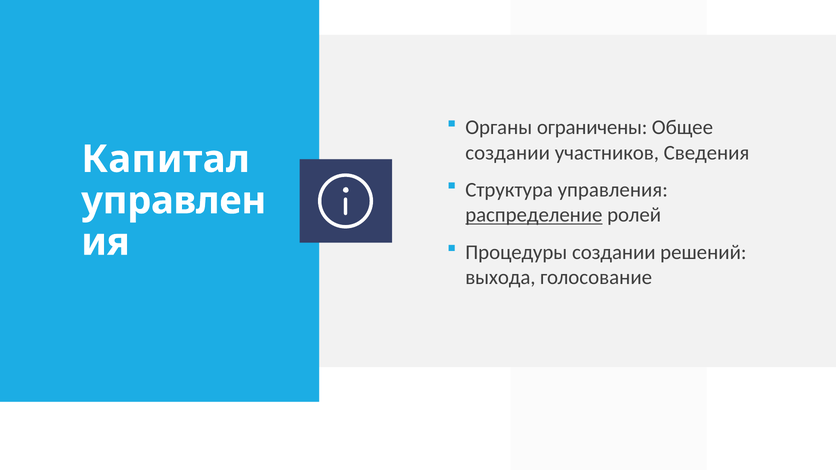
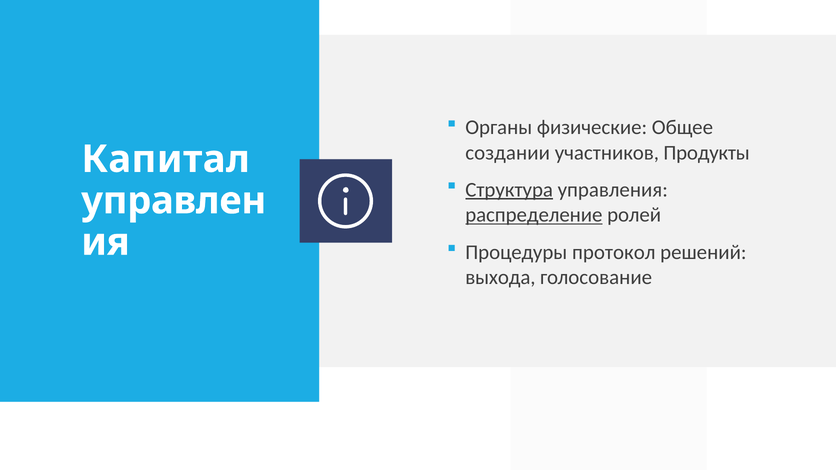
ограничены: ограничены -> физические
Сведения: Сведения -> Продукты
Структура underline: none -> present
Процедуры создании: создании -> протокол
